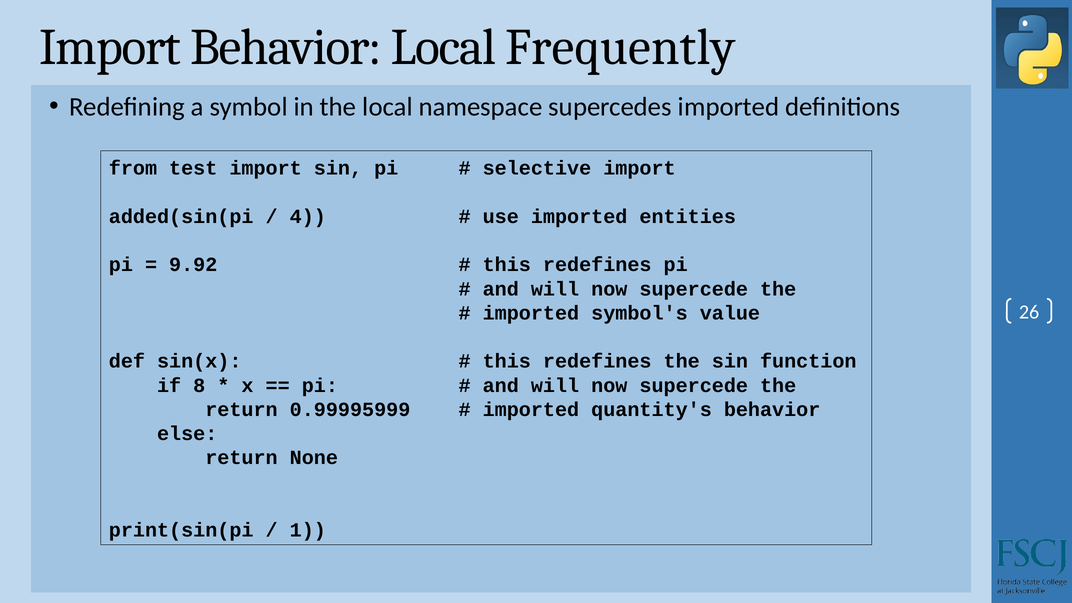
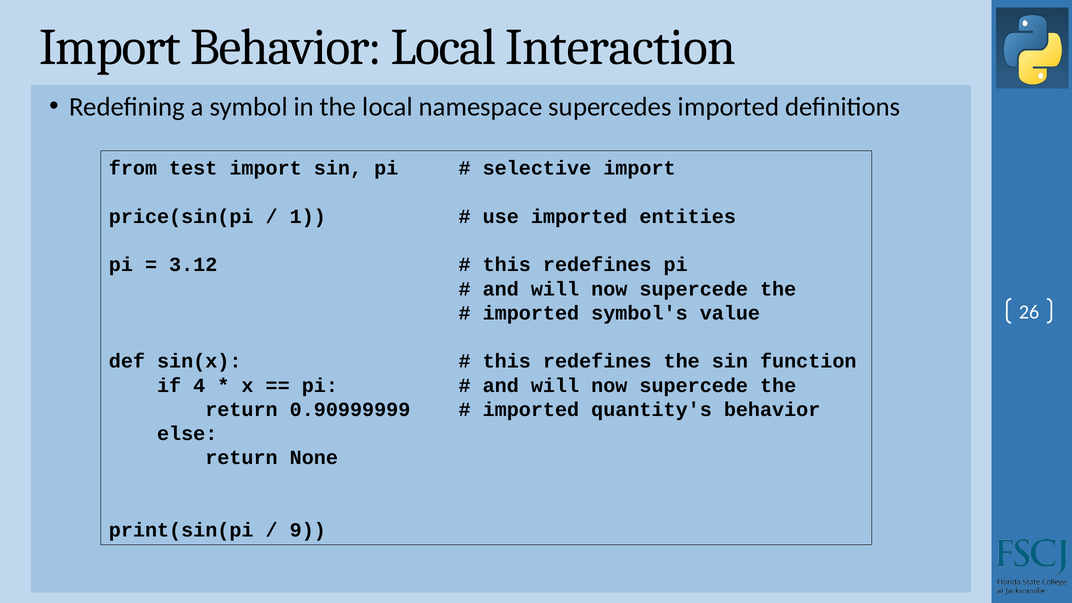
Frequently: Frequently -> Interaction
added(sin(pi: added(sin(pi -> price(sin(pi
4: 4 -> 1
9.92: 9.92 -> 3.12
8: 8 -> 4
0.99995999: 0.99995999 -> 0.90999999
1: 1 -> 9
